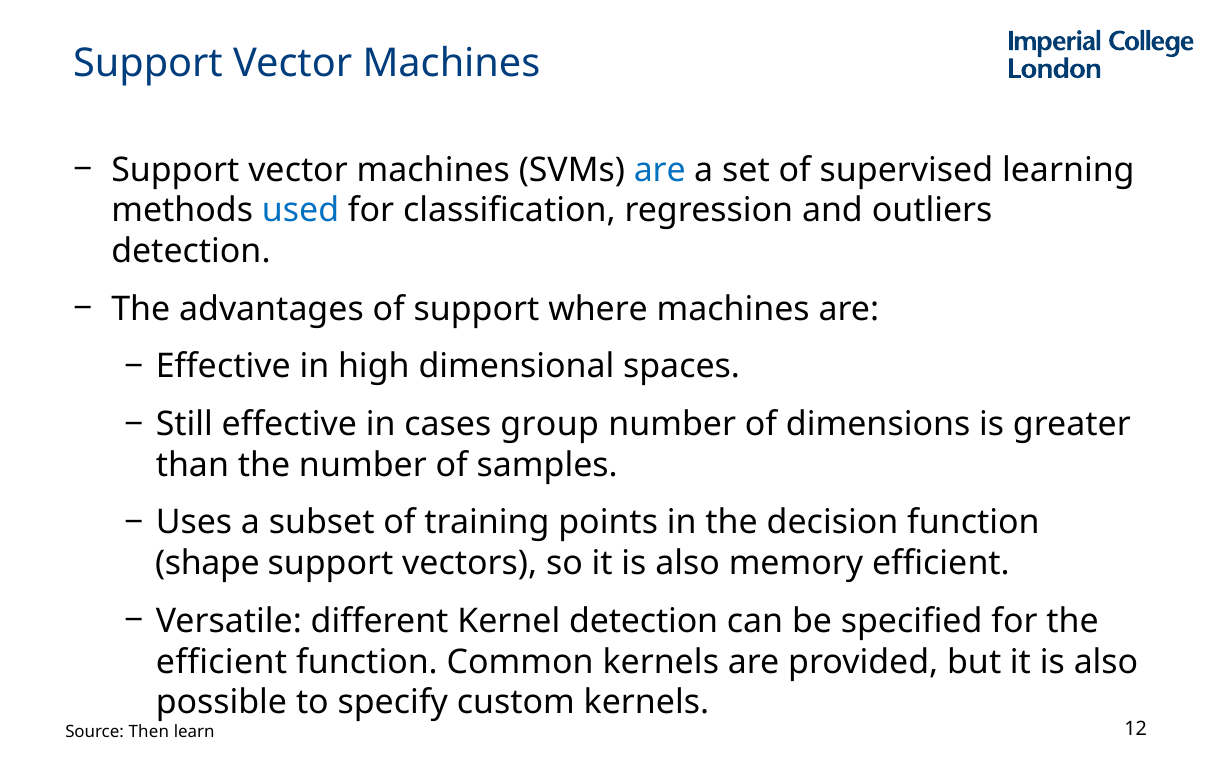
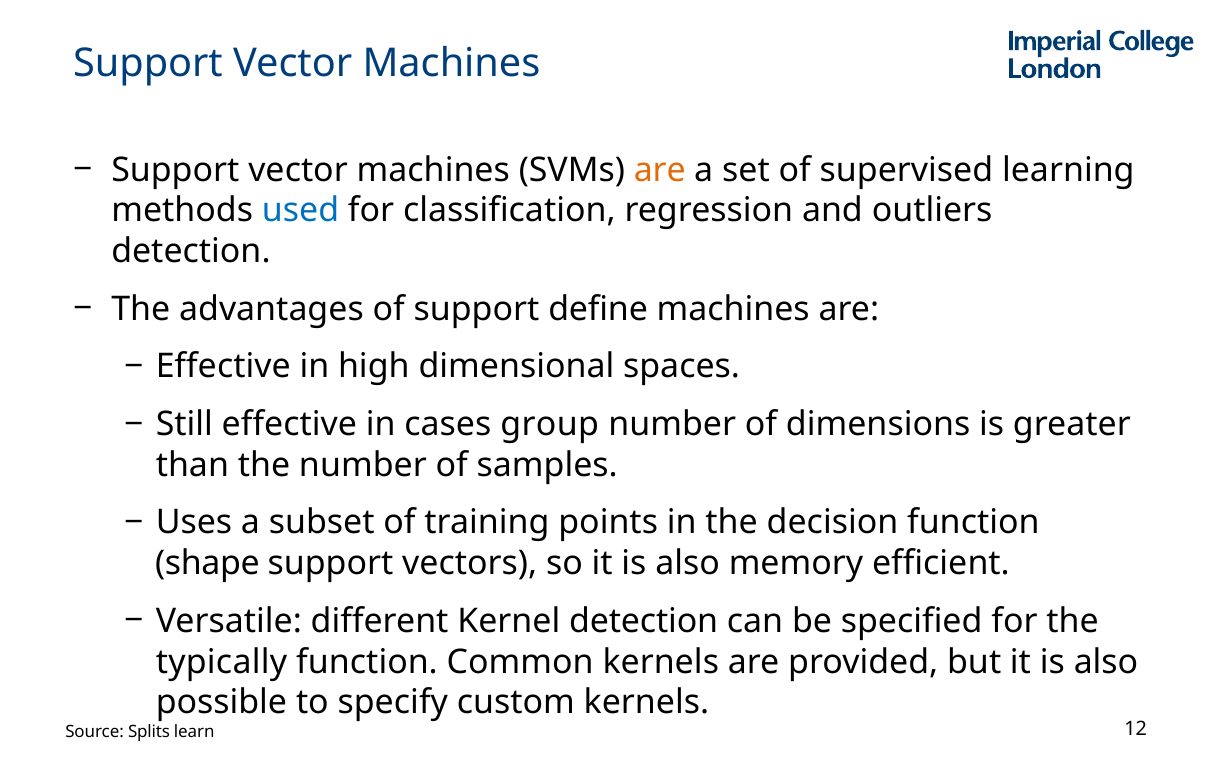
are at (660, 170) colour: blue -> orange
where: where -> define
efficient at (221, 661): efficient -> typically
Then: Then -> Splits
